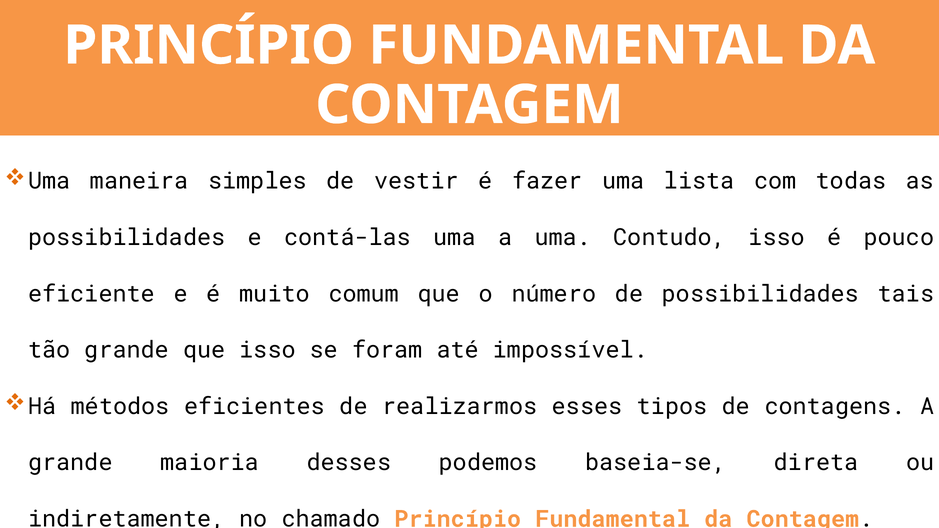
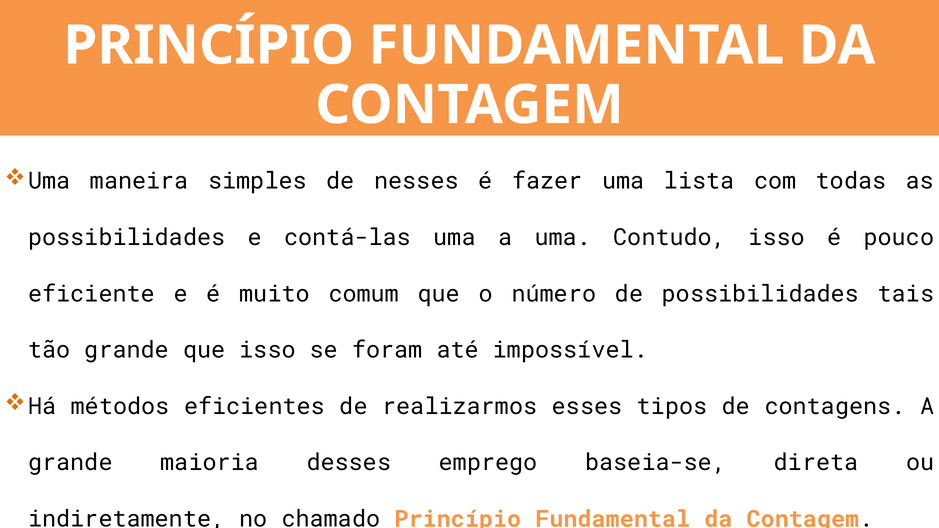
vestir: vestir -> nesses
podemos: podemos -> emprego
